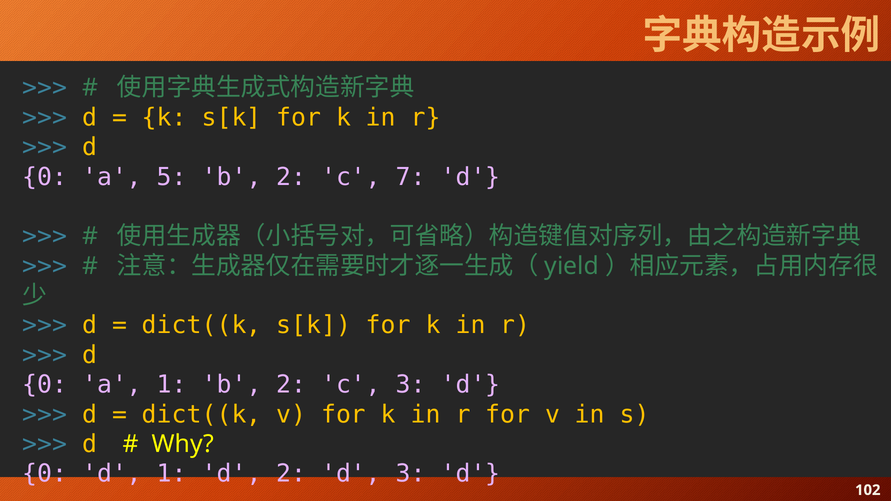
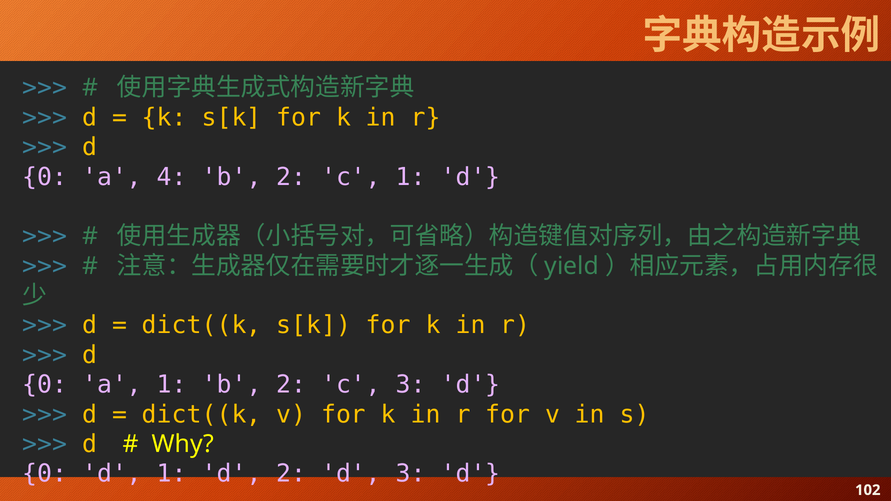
5: 5 -> 4
c 7: 7 -> 1
